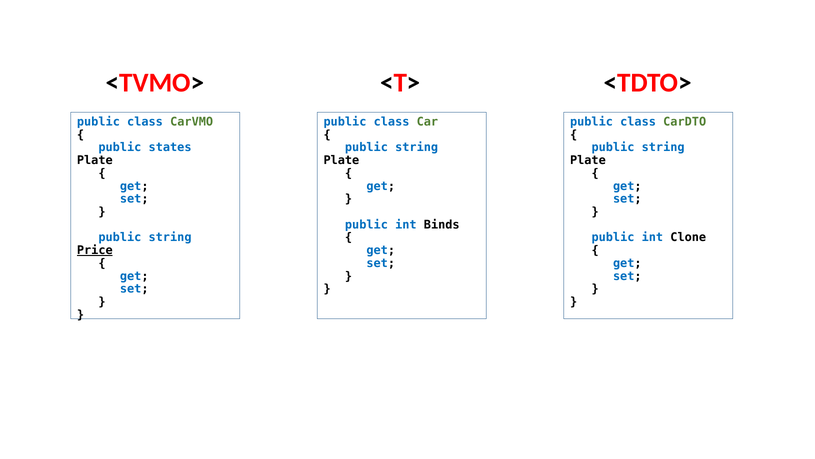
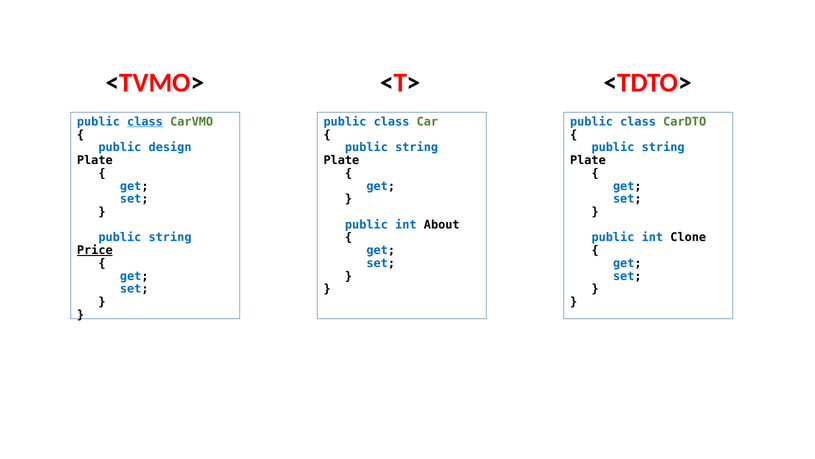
class at (145, 122) underline: none -> present
states: states -> design
Binds: Binds -> About
